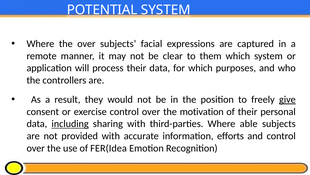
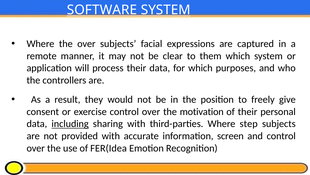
POTENTIAL: POTENTIAL -> SOFTWARE
give underline: present -> none
able: able -> step
efforts: efforts -> screen
